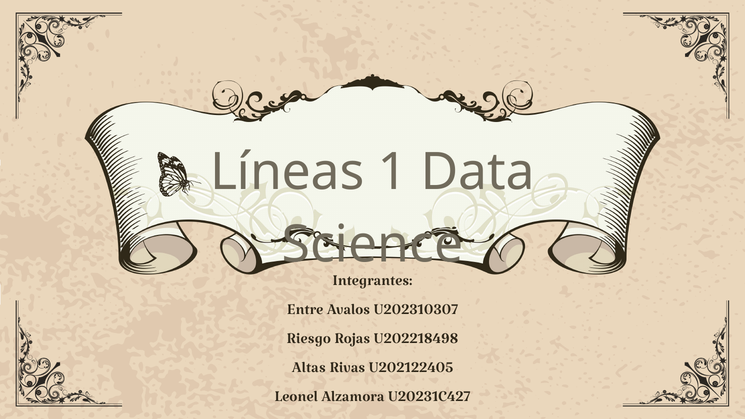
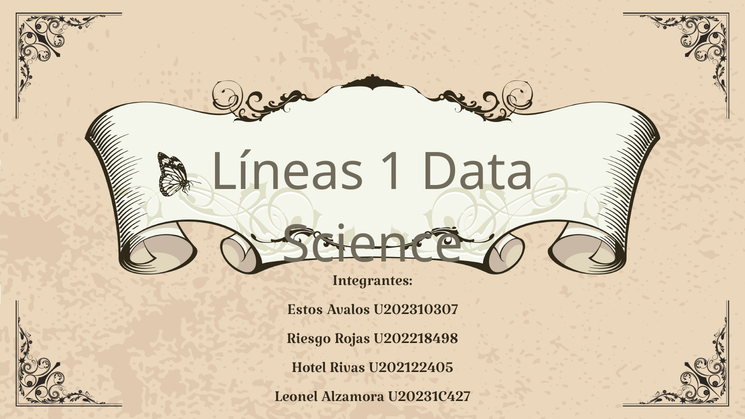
Entre: Entre -> Estos
Altas: Altas -> Hotel
